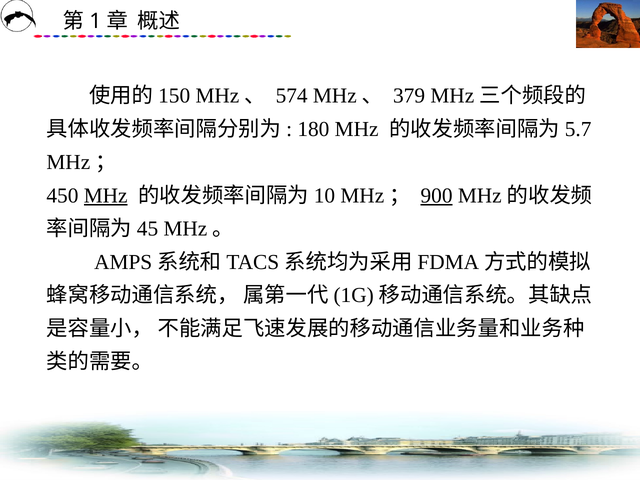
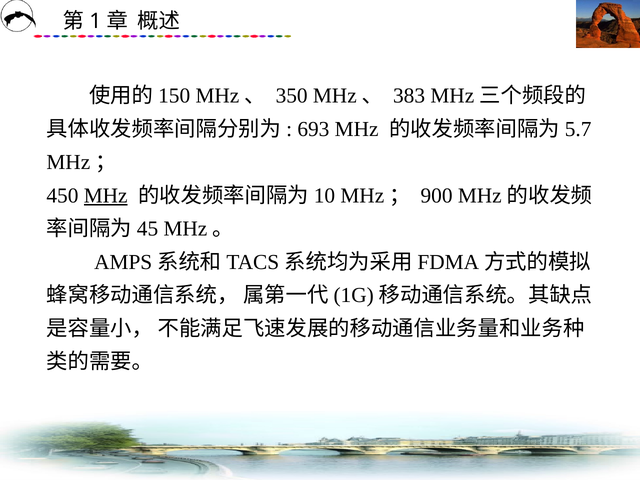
574: 574 -> 350
379: 379 -> 383
180: 180 -> 693
900 underline: present -> none
